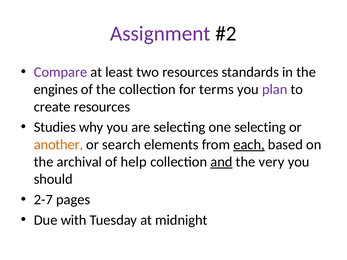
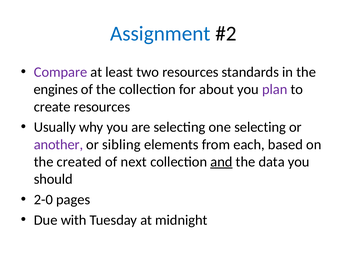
Assignment colour: purple -> blue
terms: terms -> about
Studies: Studies -> Usually
another colour: orange -> purple
search: search -> sibling
each underline: present -> none
archival: archival -> created
help: help -> next
very: very -> data
2-7: 2-7 -> 2-0
